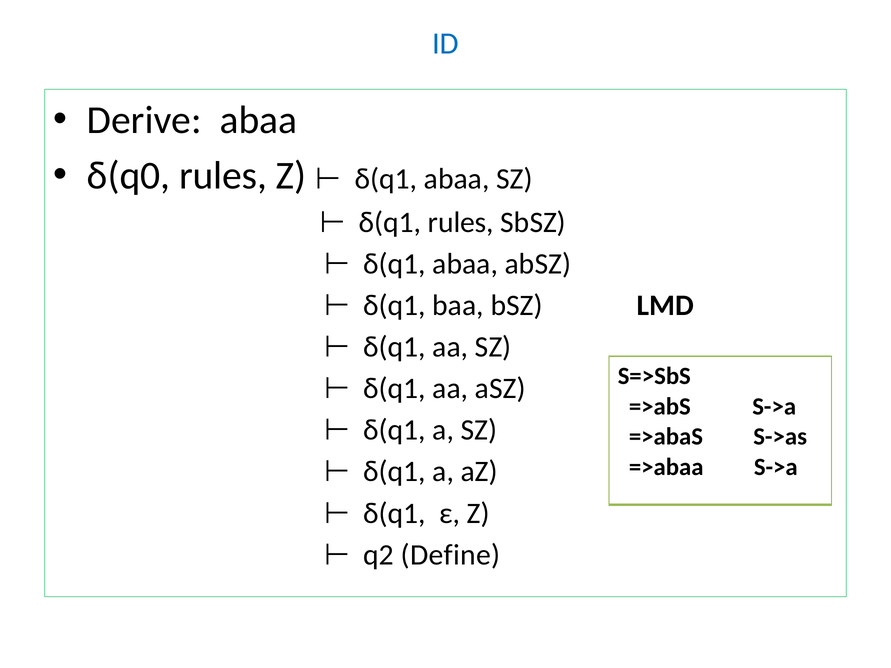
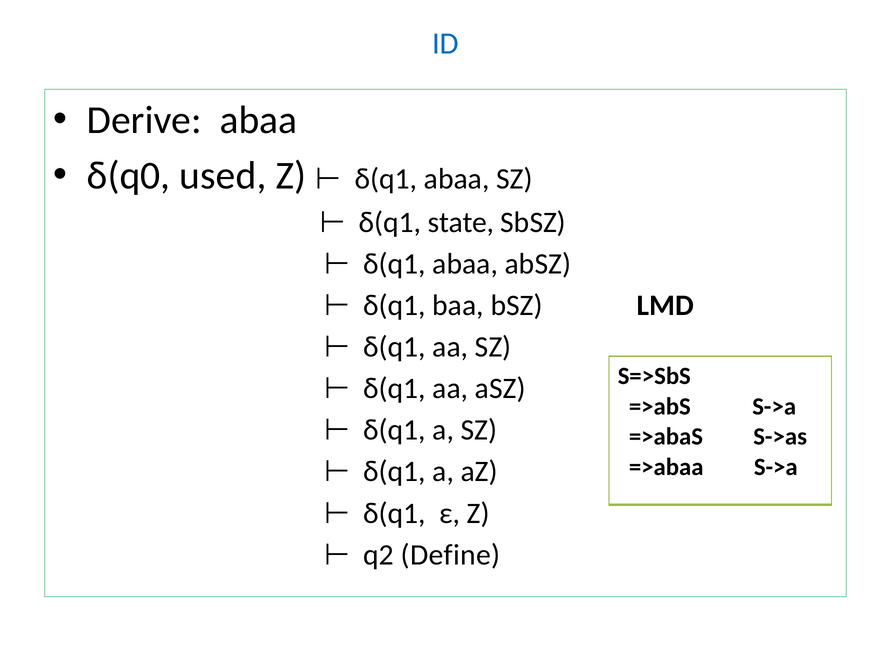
δ(q0 rules: rules -> used
δ(q1 rules: rules -> state
